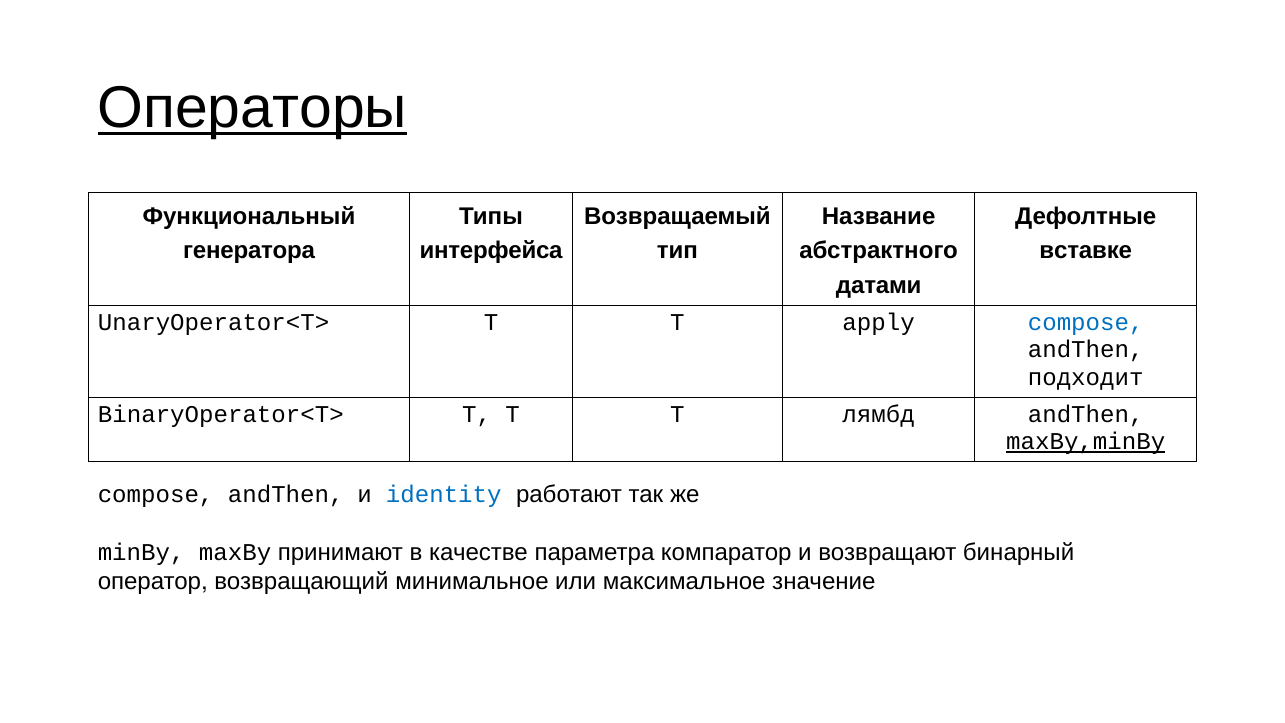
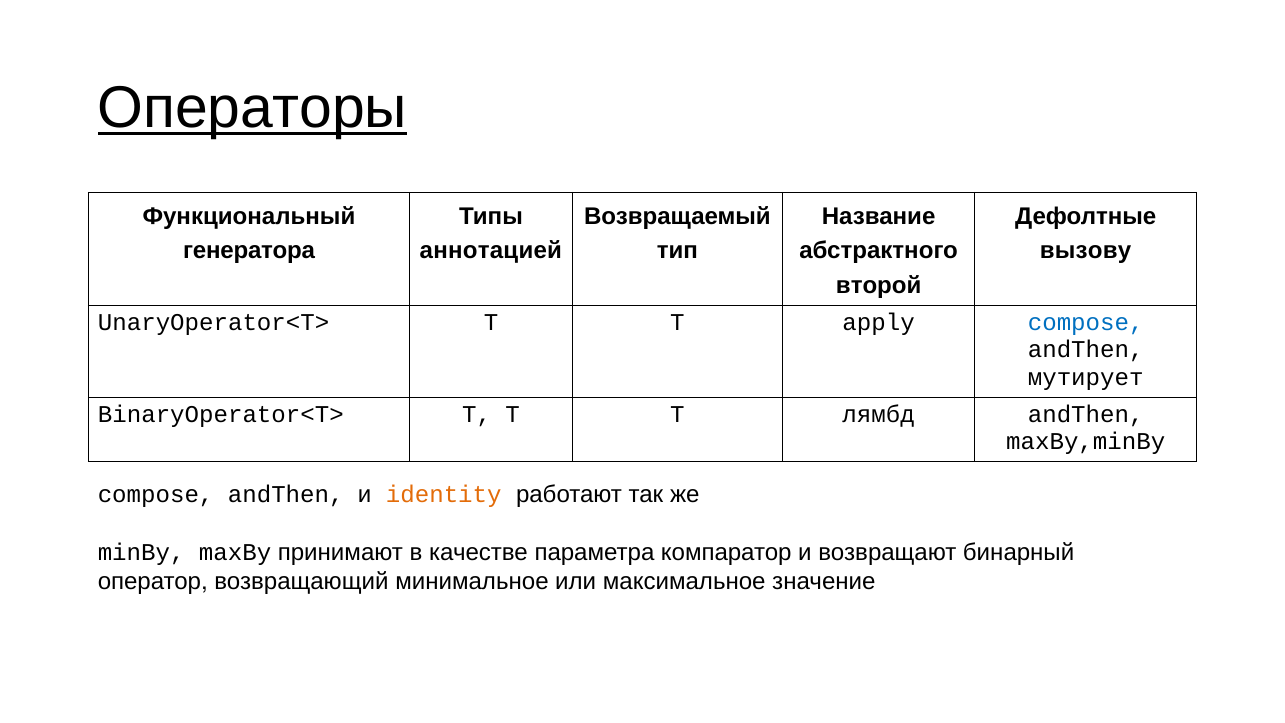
интерфейса: интерфейса -> аннотацией
вставке: вставке -> вызову
датами: датами -> второй
подходит: подходит -> мутирует
maxBy,minBy underline: present -> none
identity colour: blue -> orange
